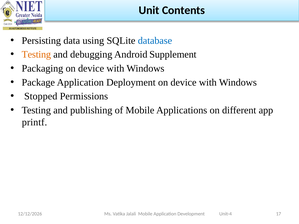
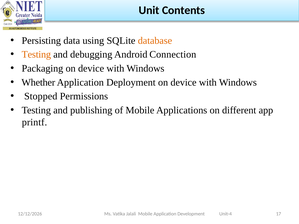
database colour: blue -> orange
Supplement: Supplement -> Connection
Package: Package -> Whether
